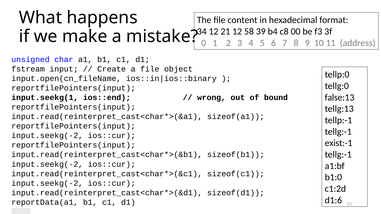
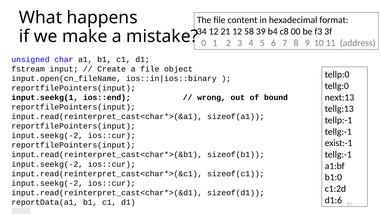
false:13: false:13 -> next:13
